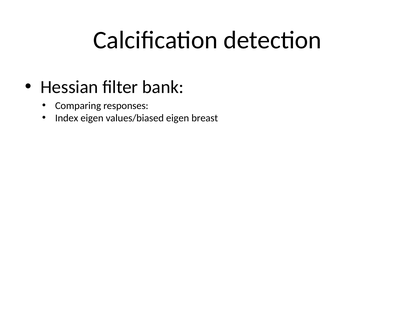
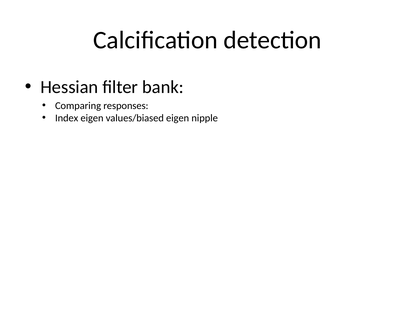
breast: breast -> nipple
